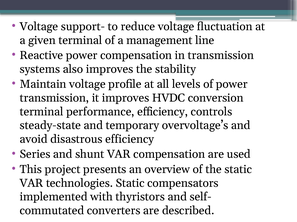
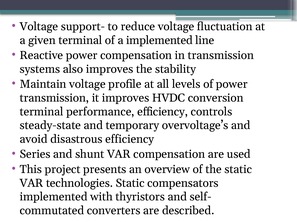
a management: management -> implemented
